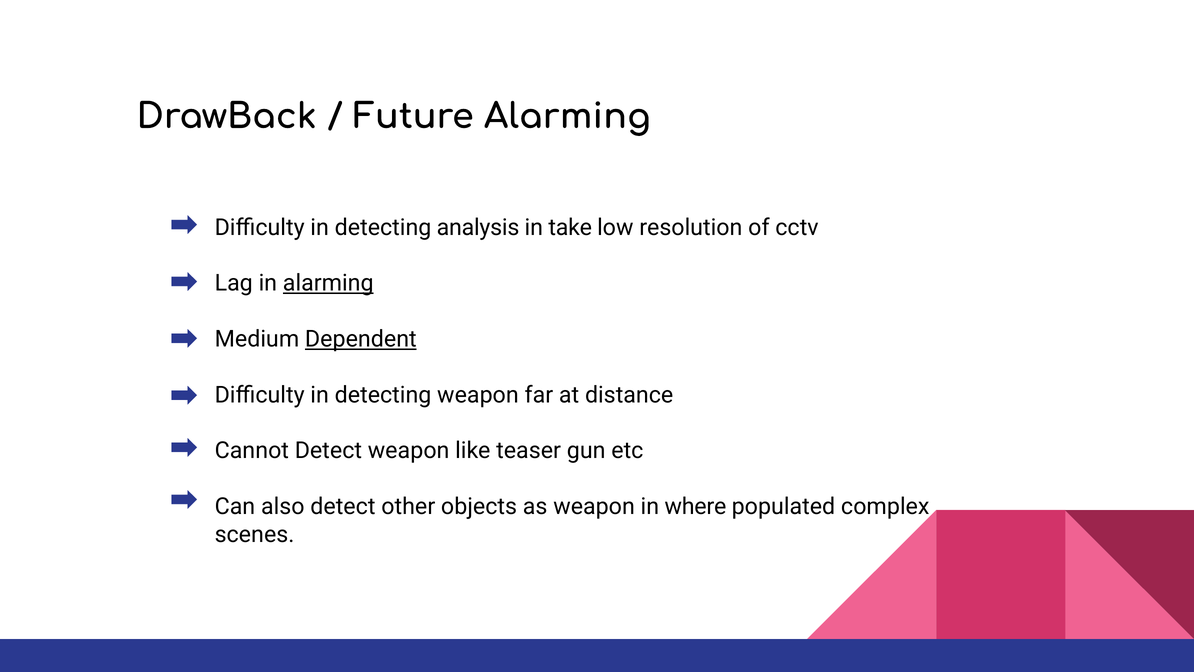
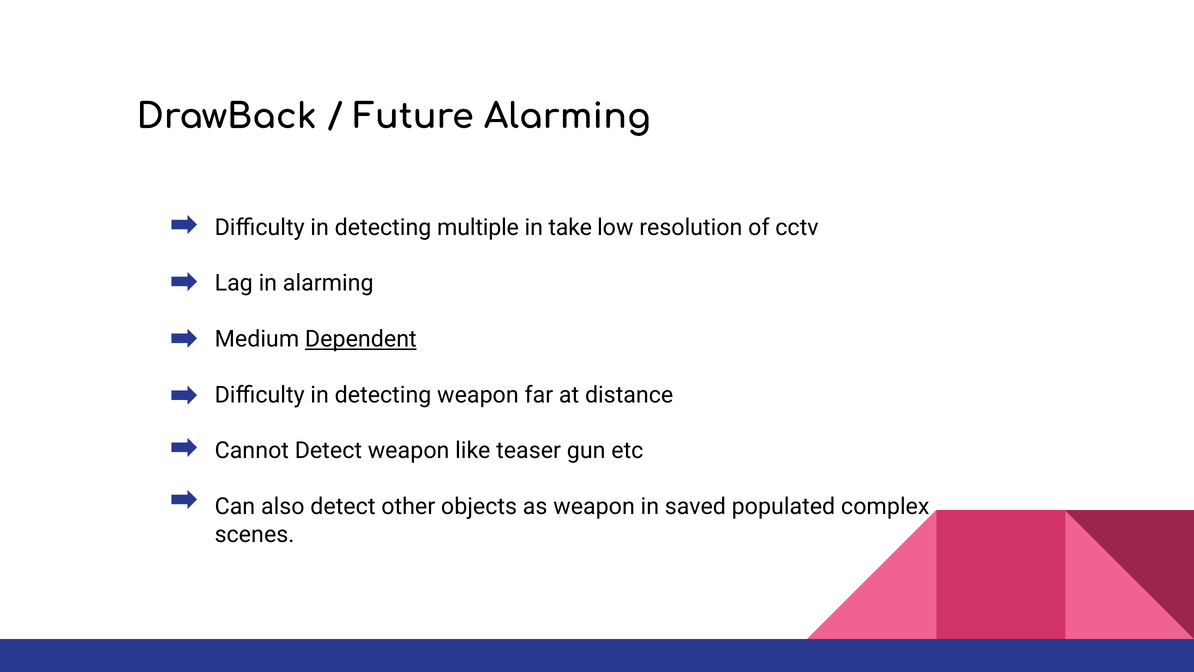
analysis: analysis -> multiple
alarming at (328, 283) underline: present -> none
where: where -> saved
